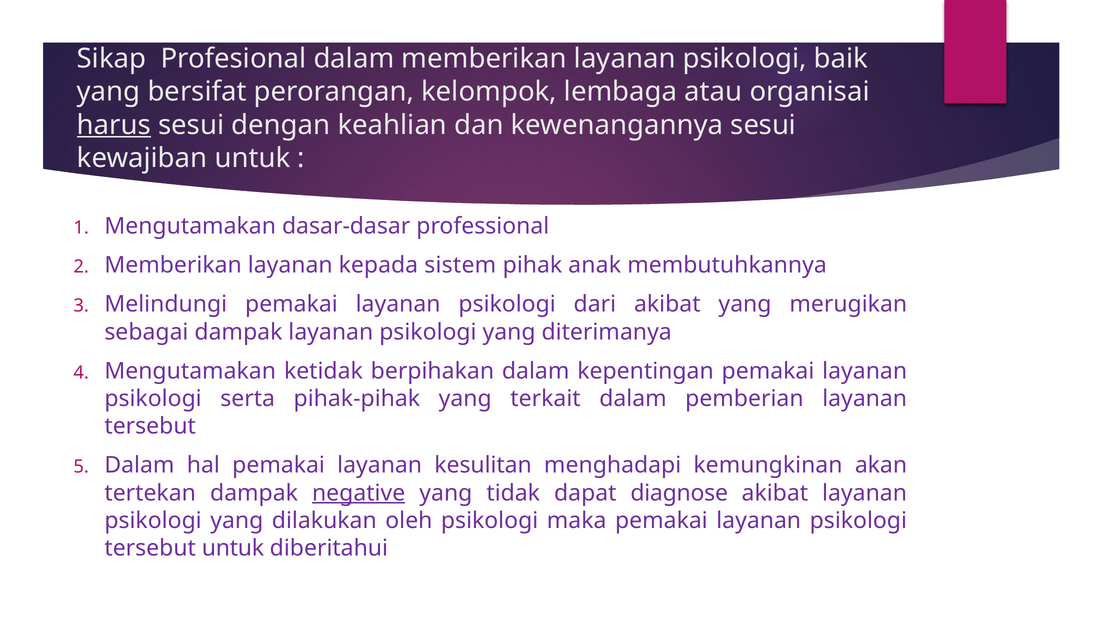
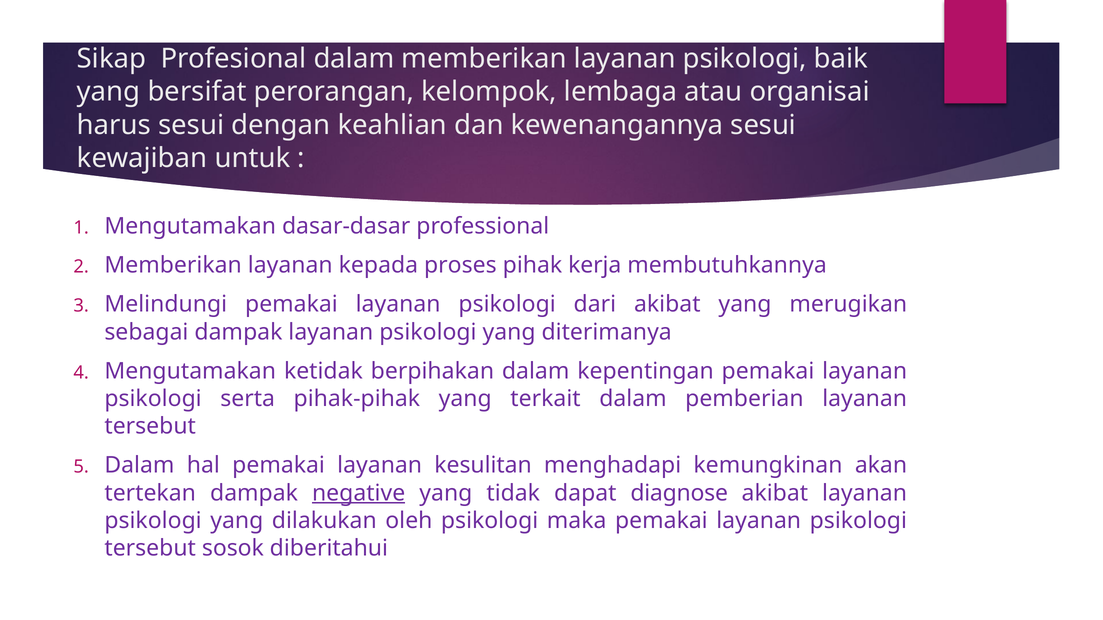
harus underline: present -> none
sistem: sistem -> proses
anak: anak -> kerja
tersebut untuk: untuk -> sosok
